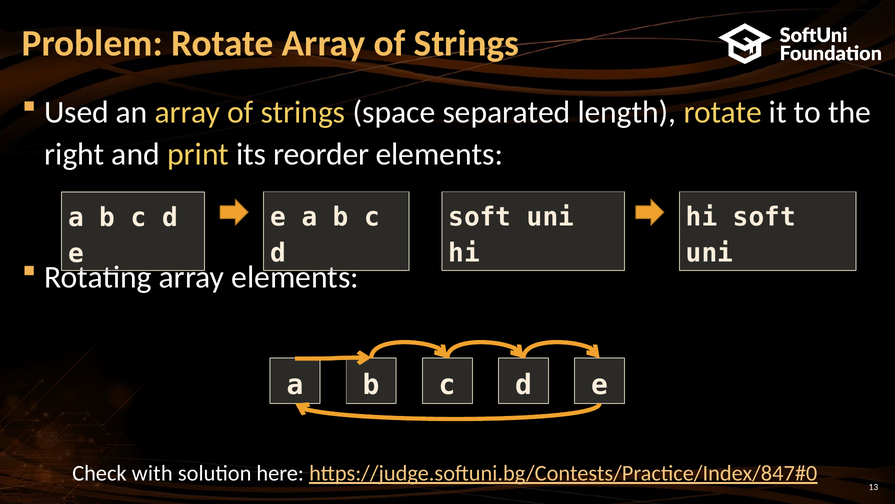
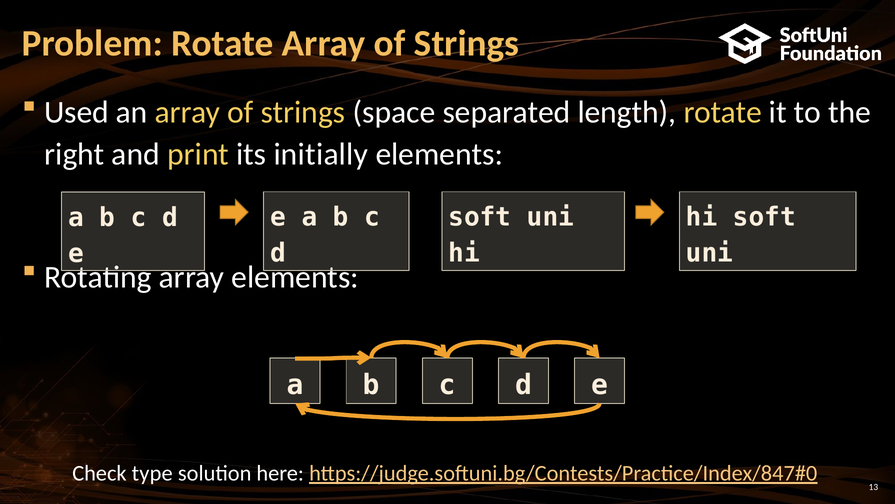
reorder: reorder -> initially
with: with -> type
